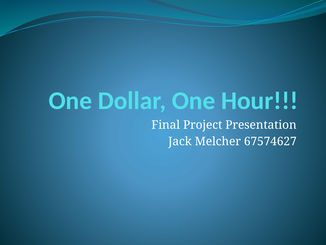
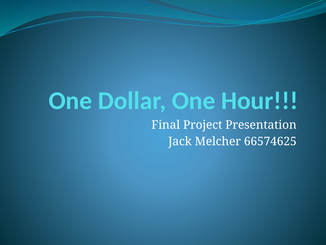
67574627: 67574627 -> 66574625
